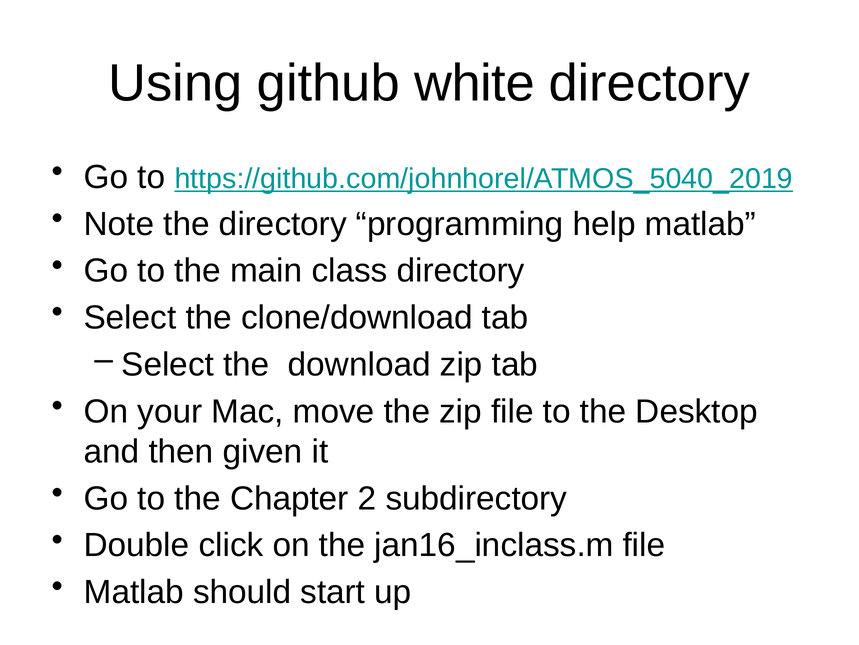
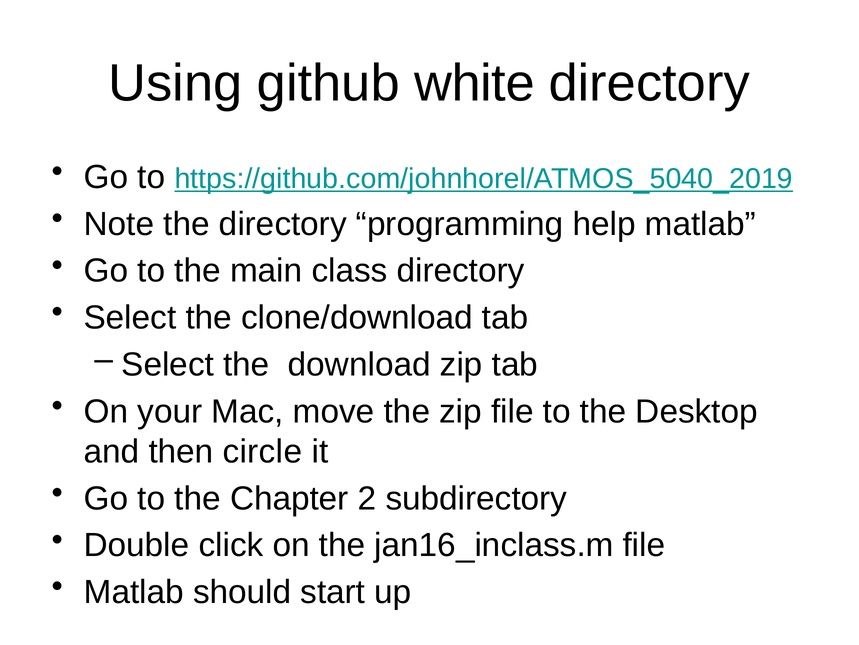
given: given -> circle
